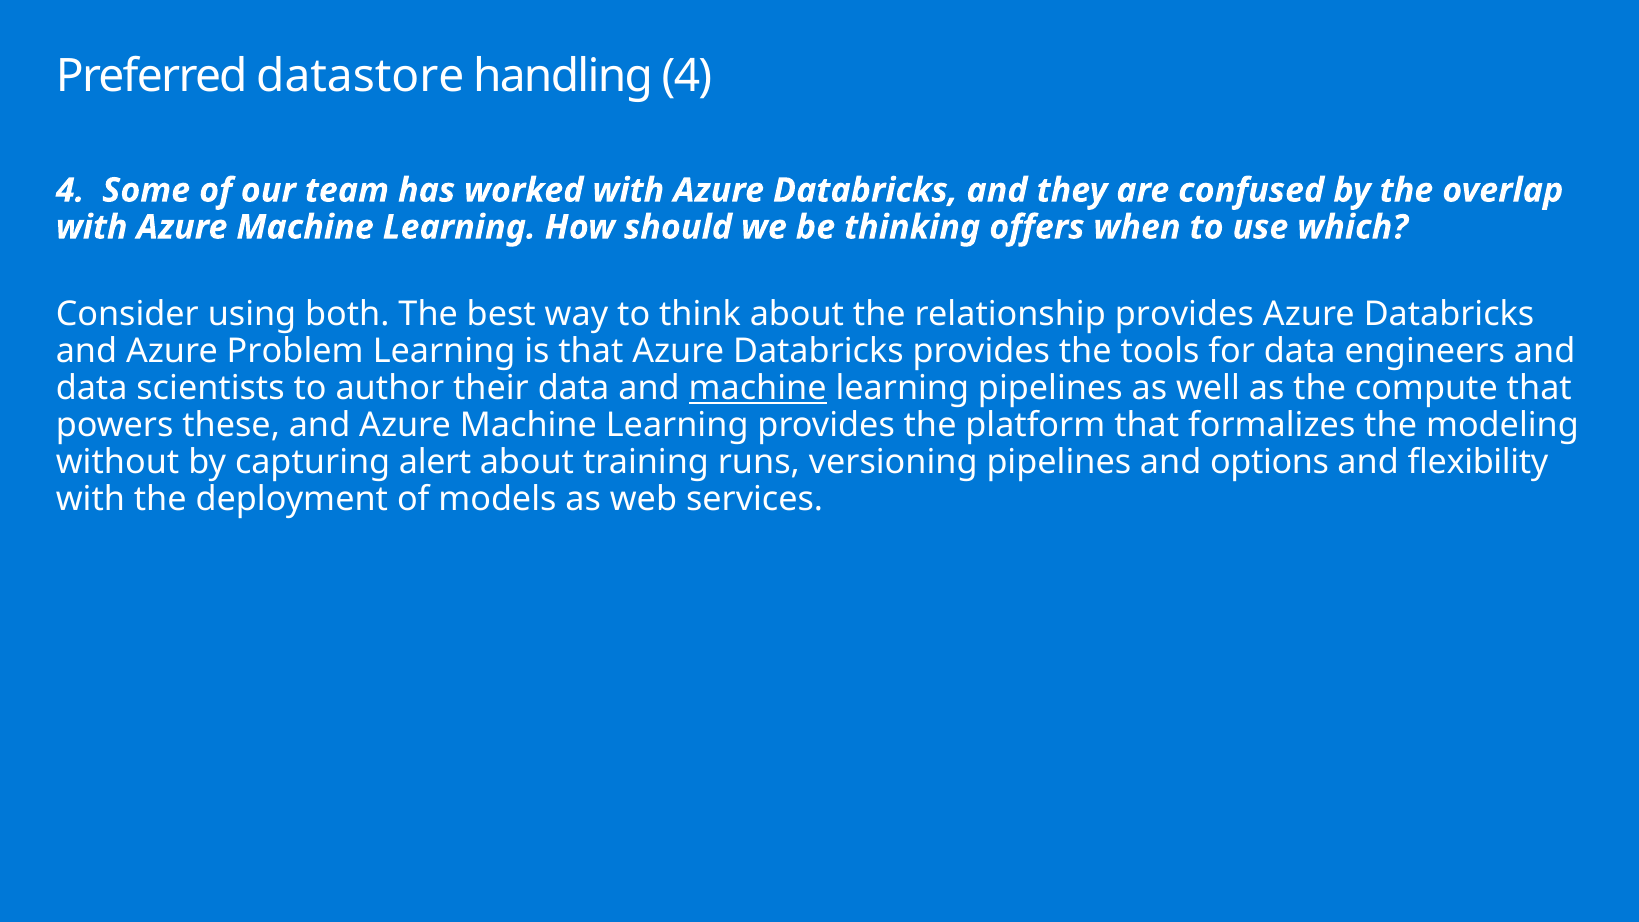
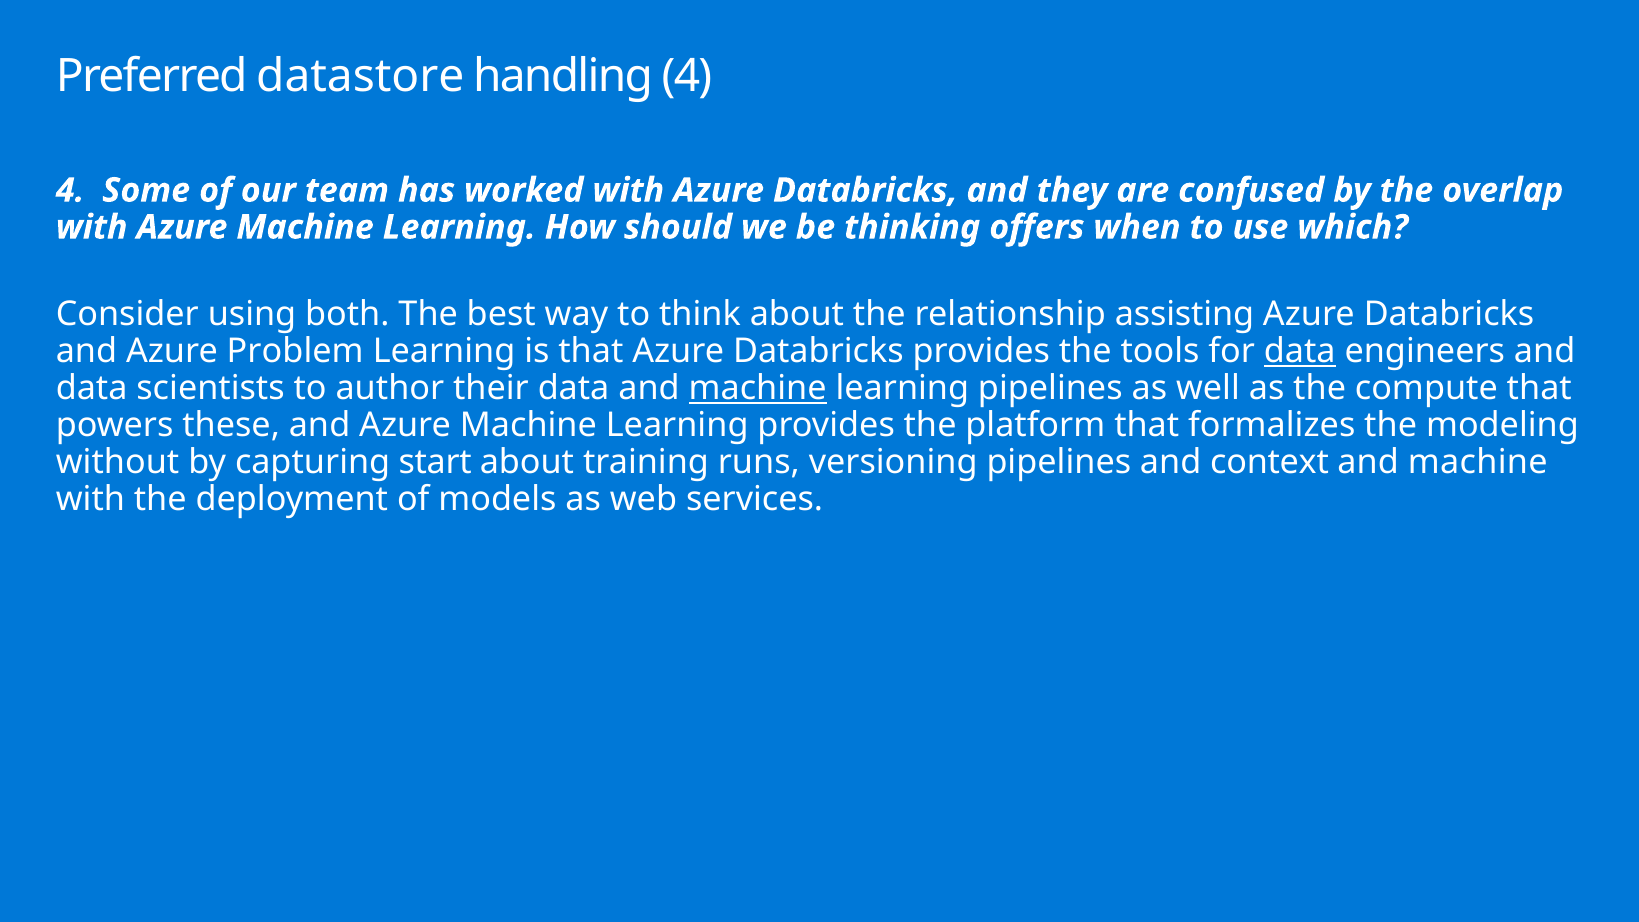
relationship provides: provides -> assisting
data at (1300, 352) underline: none -> present
alert: alert -> start
options: options -> context
flexibility at (1478, 462): flexibility -> machine
